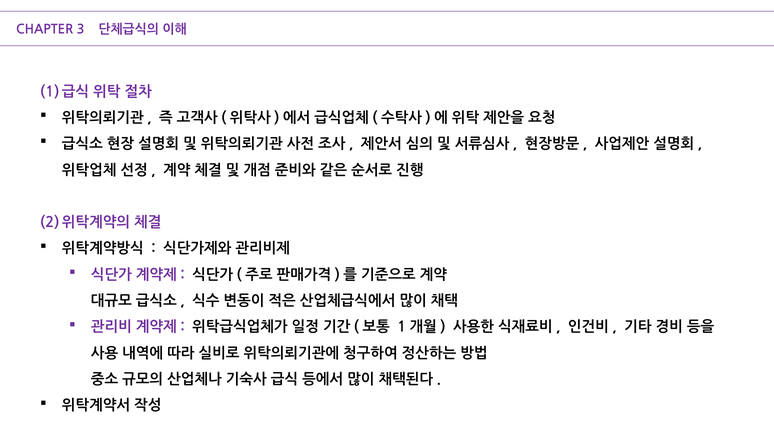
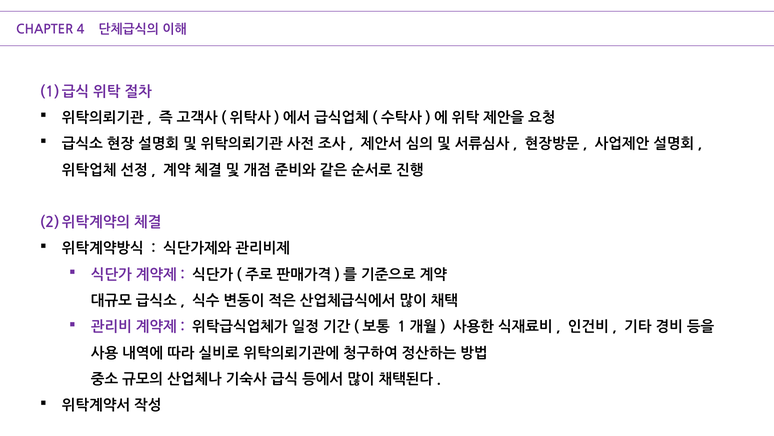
3: 3 -> 4
